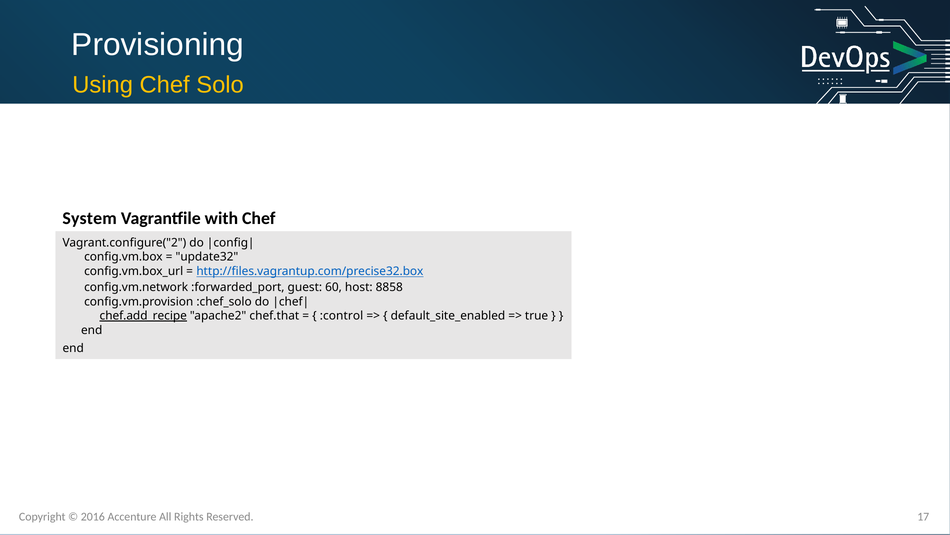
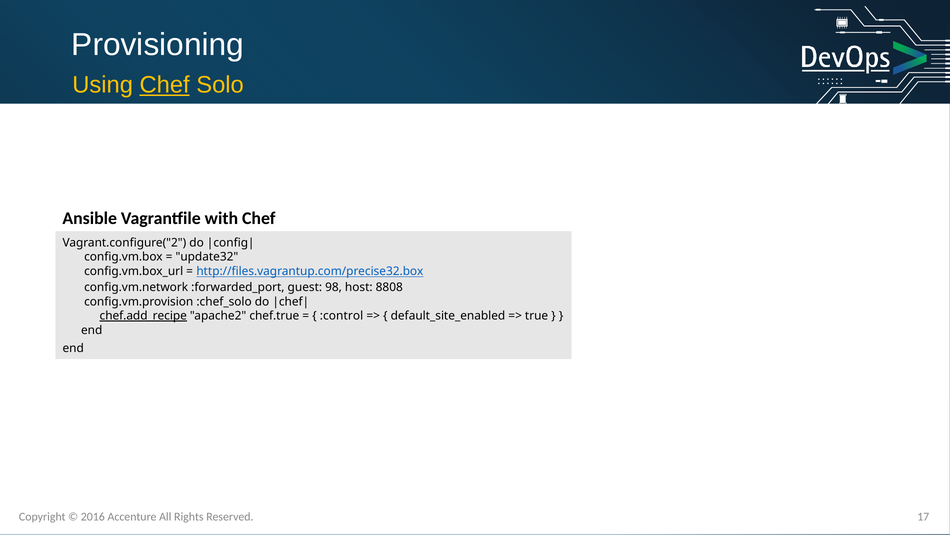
Chef at (165, 85) underline: none -> present
System: System -> Ansible
60: 60 -> 98
8858: 8858 -> 8808
chef.that: chef.that -> chef.true
